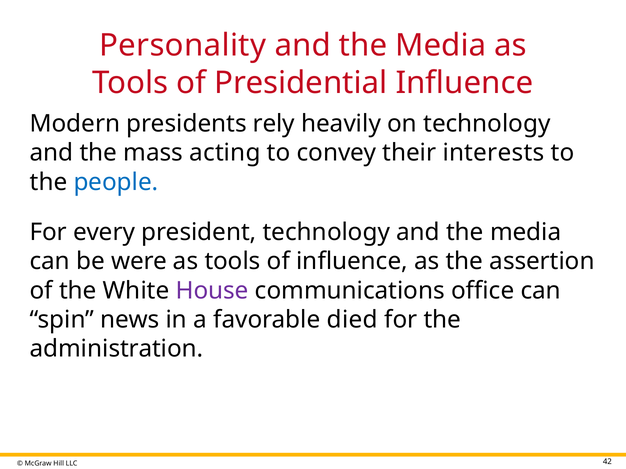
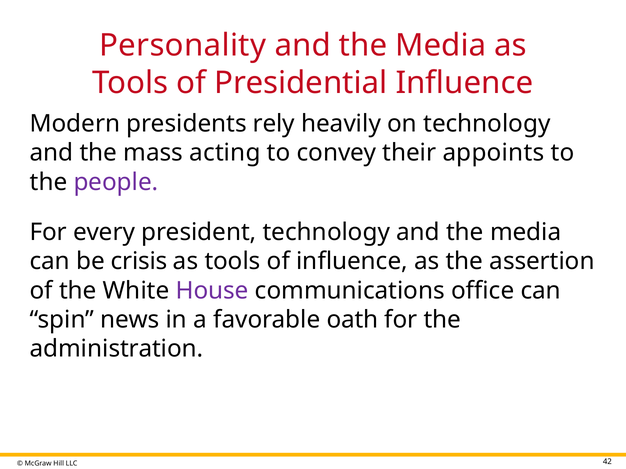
interests: interests -> appoints
people colour: blue -> purple
were: were -> crisis
died: died -> oath
